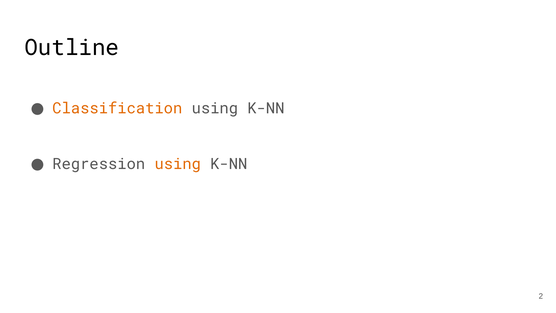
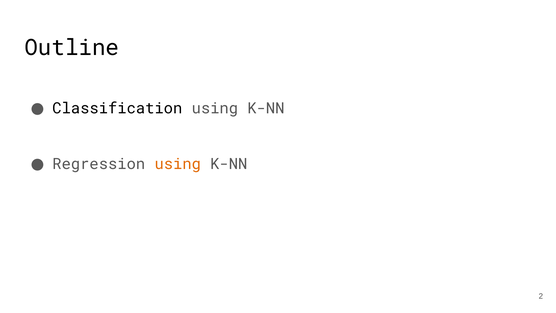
Classification colour: orange -> black
